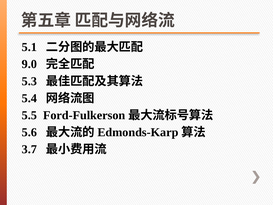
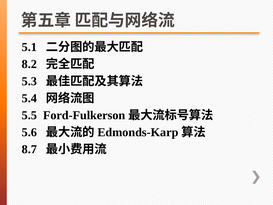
9.0: 9.0 -> 8.2
3.7: 3.7 -> 8.7
